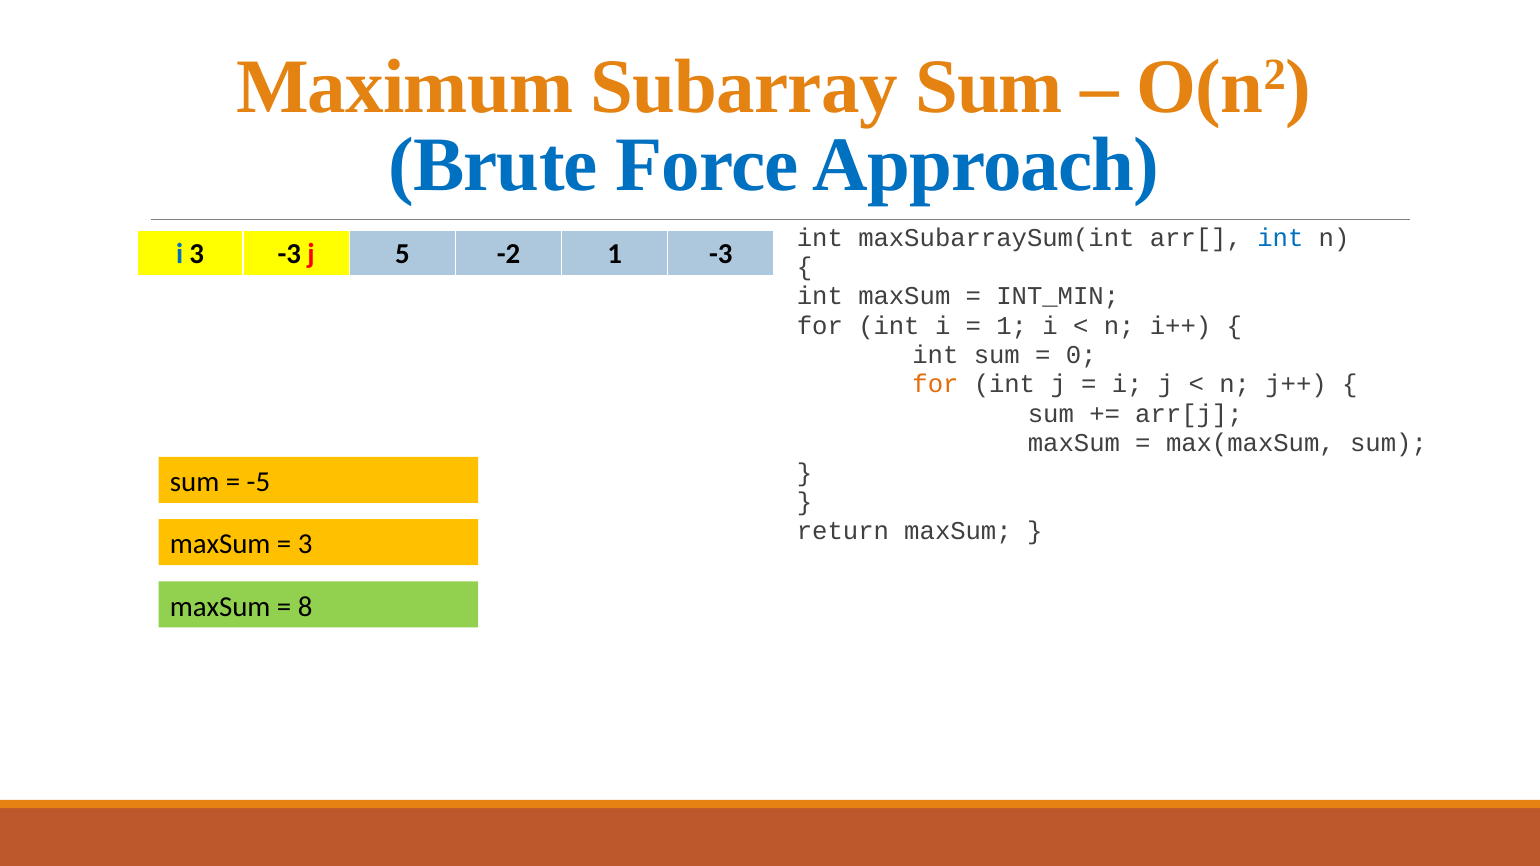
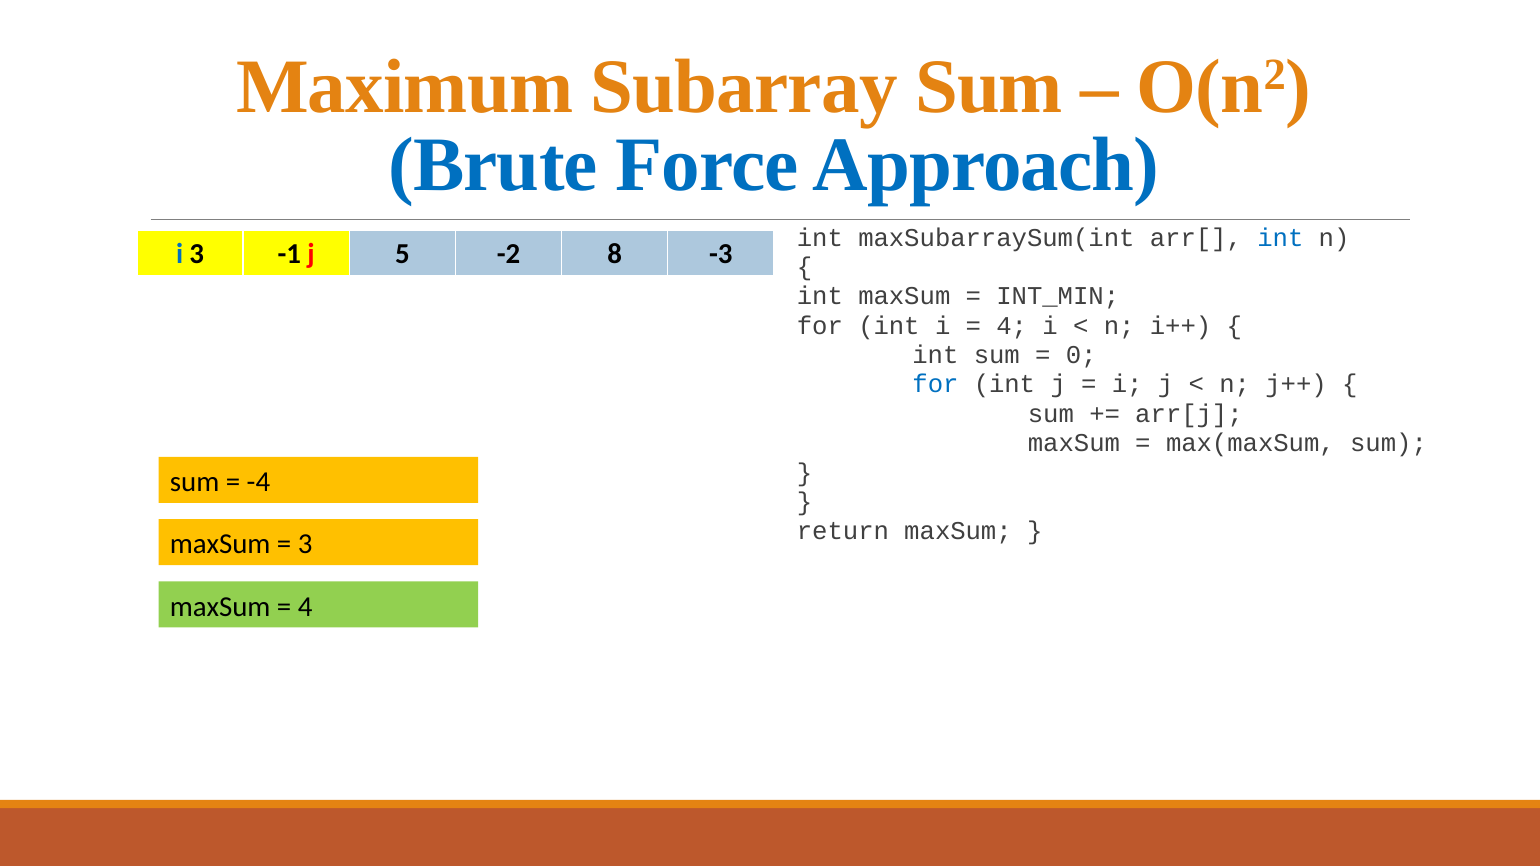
3 -3: -3 -> -1
-2 1: 1 -> 8
1 at (1012, 326): 1 -> 4
for at (935, 385) colour: orange -> blue
-5: -5 -> -4
8 at (305, 607): 8 -> 4
